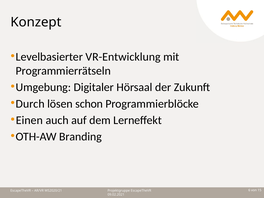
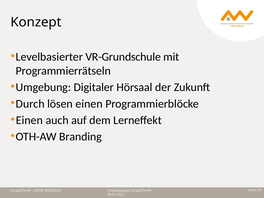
VR-Entwicklung: VR-Entwicklung -> VR-Grundschule
lösen schon: schon -> einen
